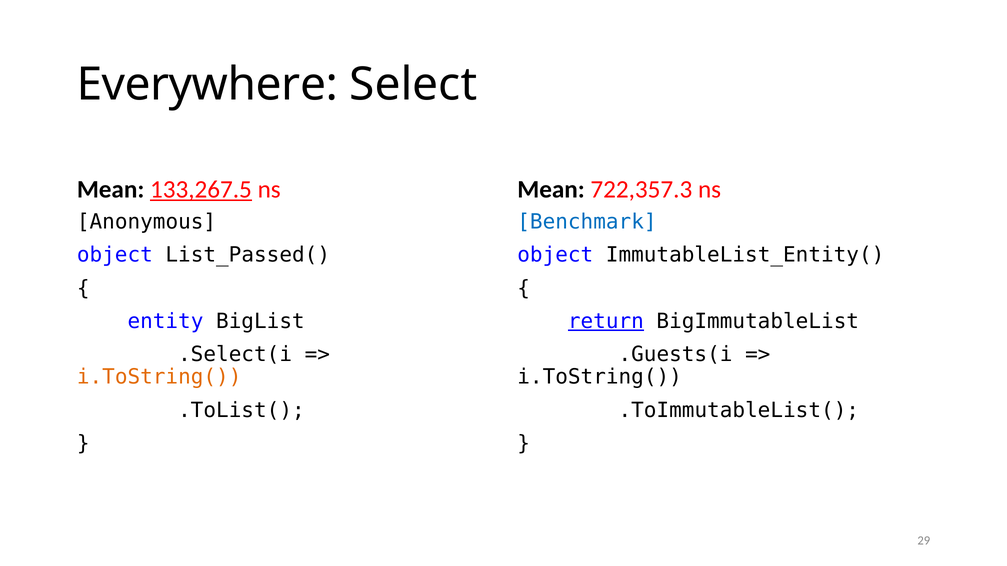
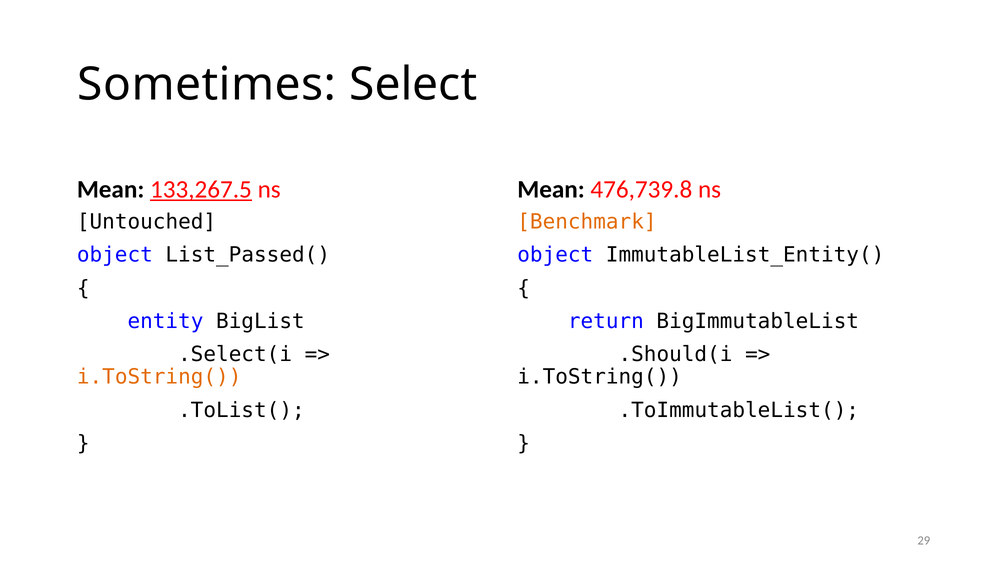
Everywhere: Everywhere -> Sometimes
722,357.3: 722,357.3 -> 476,739.8
Anonymous: Anonymous -> Untouched
Benchmark colour: blue -> orange
return underline: present -> none
.Guests(i: .Guests(i -> .Should(i
